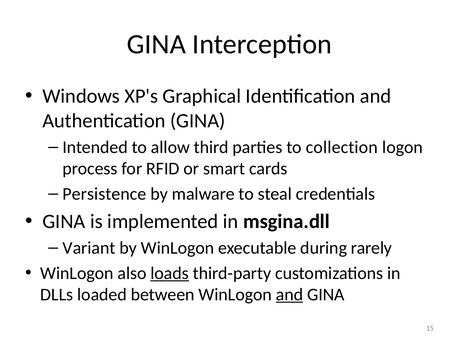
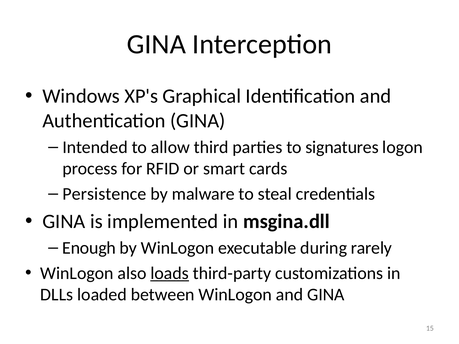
collection: collection -> signatures
Variant: Variant -> Enough
and at (290, 295) underline: present -> none
